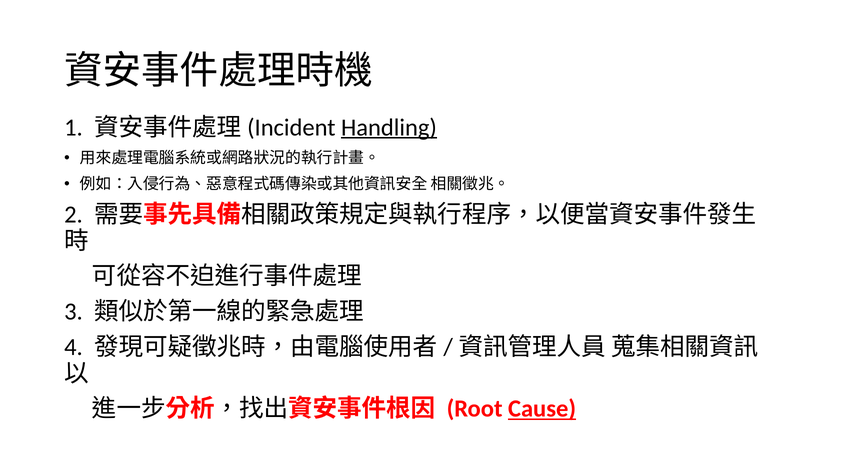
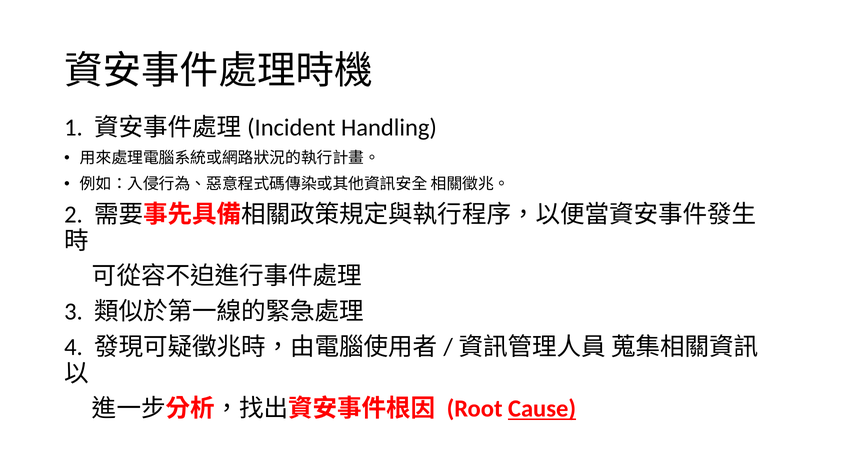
Handling underline: present -> none
